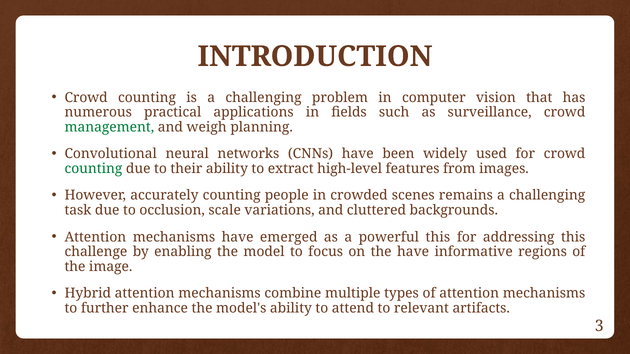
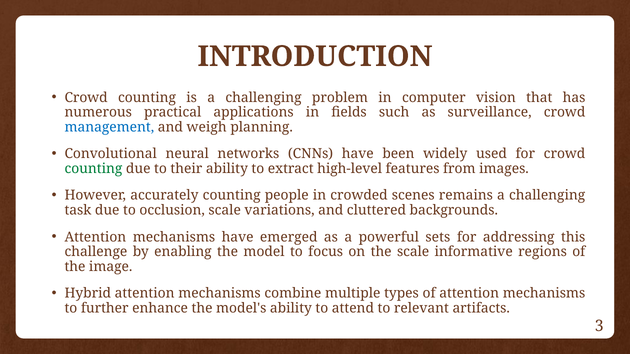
management colour: green -> blue
powerful this: this -> sets
the have: have -> scale
